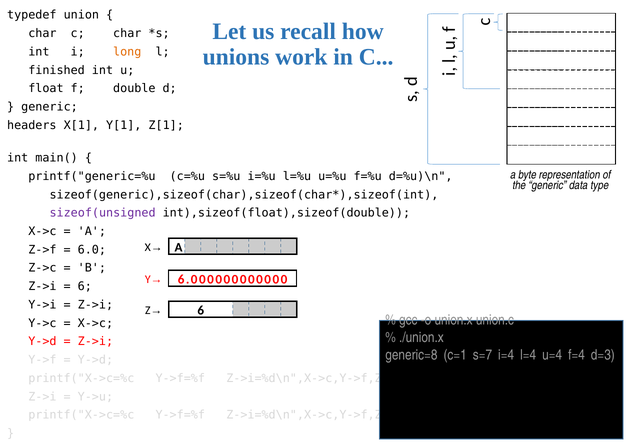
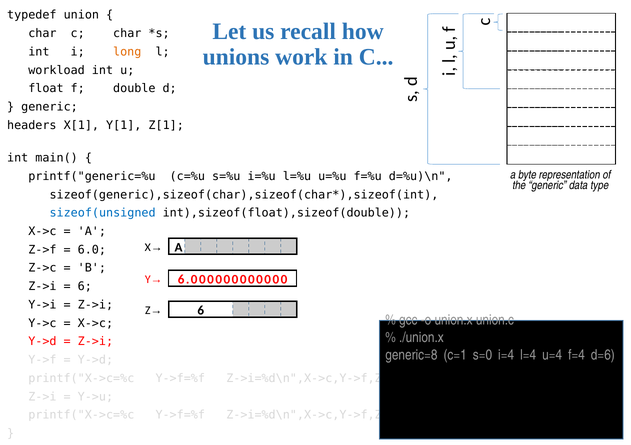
finished: finished -> workload
sizeof(unsigned colour: purple -> blue
s=7: s=7 -> s=0
d=3: d=3 -> d=6
